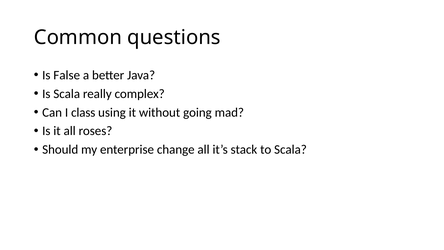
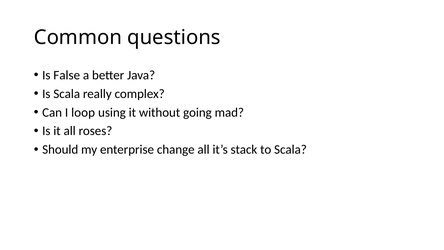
class: class -> loop
